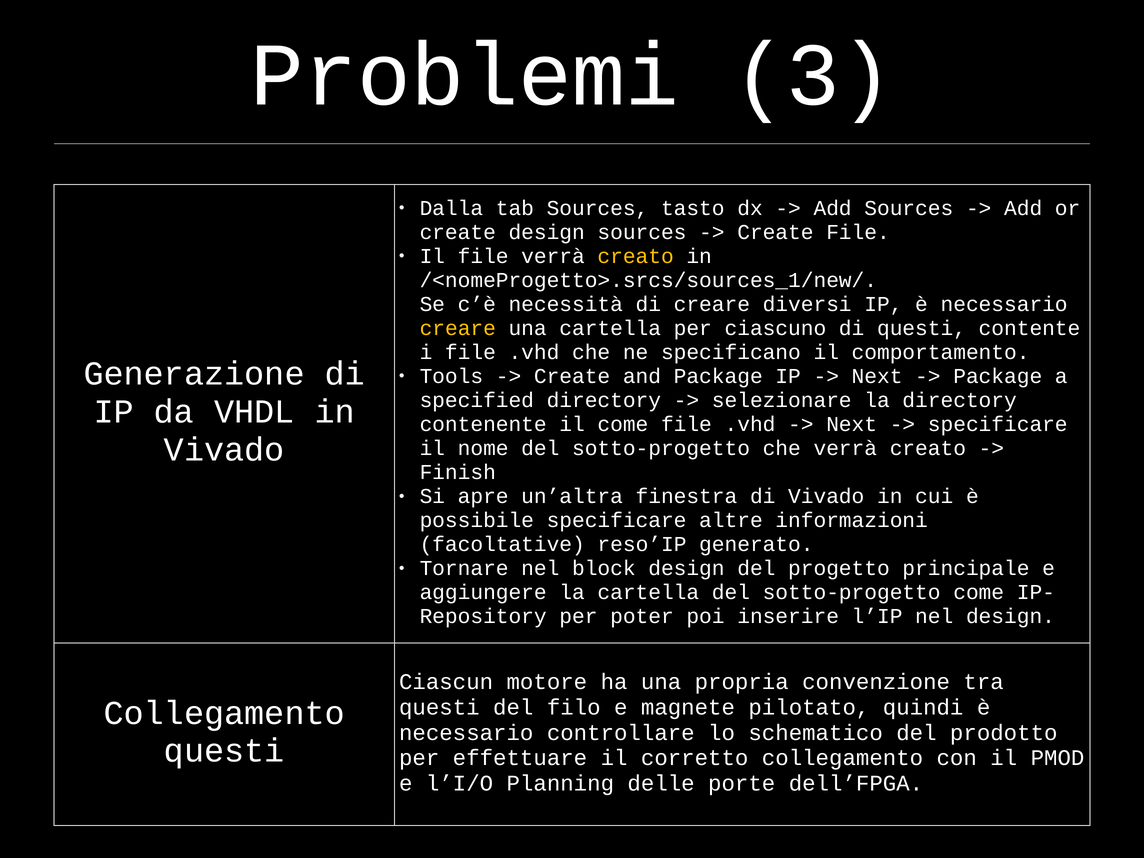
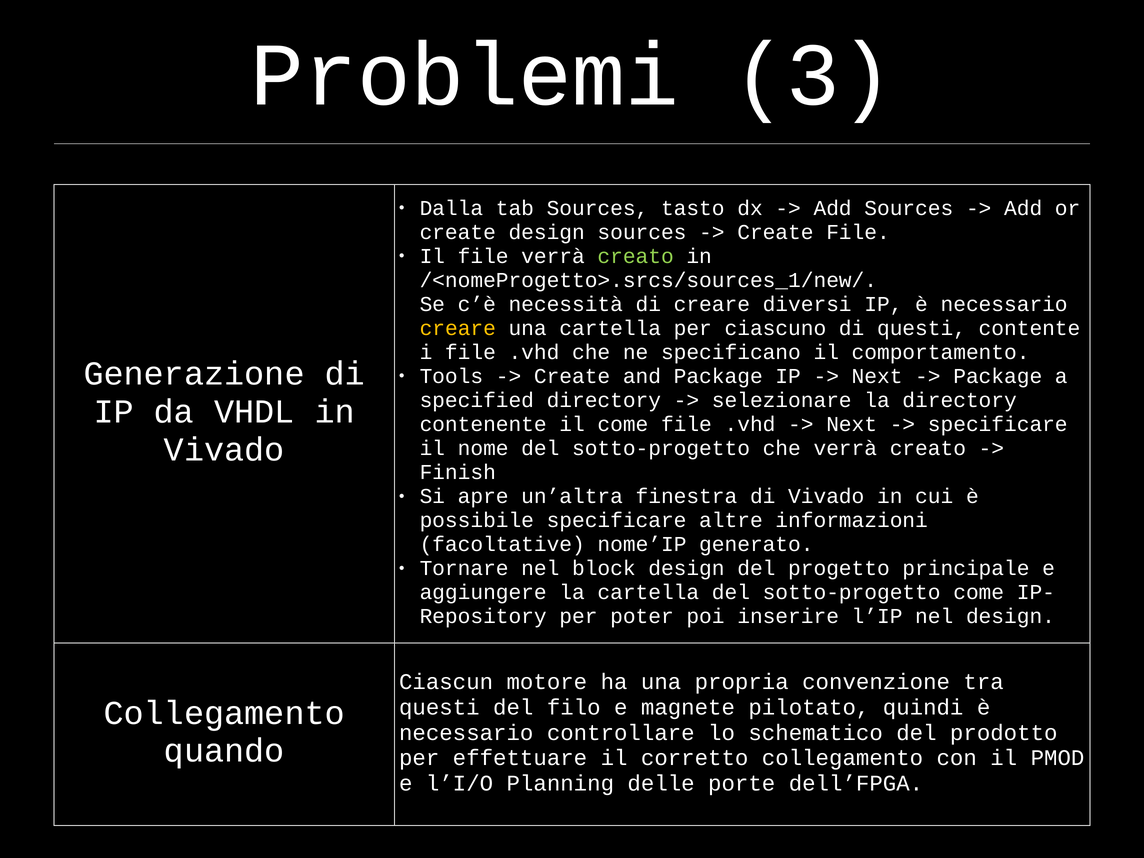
creato at (636, 256) colour: yellow -> light green
reso’IP: reso’IP -> nome’IP
questi at (224, 751): questi -> quando
